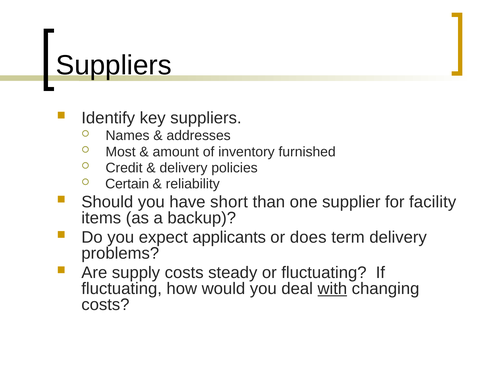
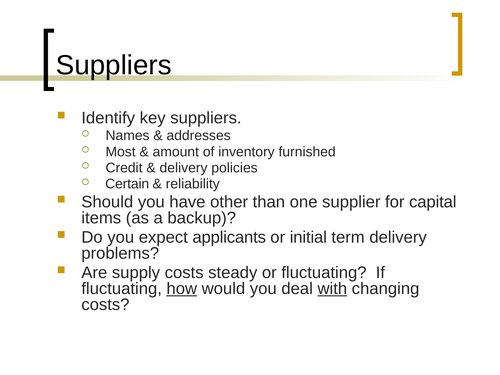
short: short -> other
facility: facility -> capital
does: does -> initial
how underline: none -> present
